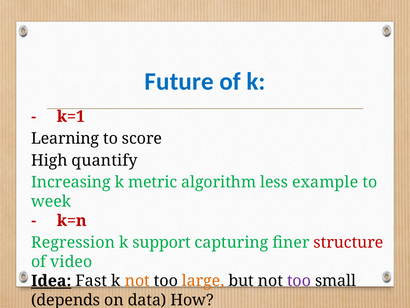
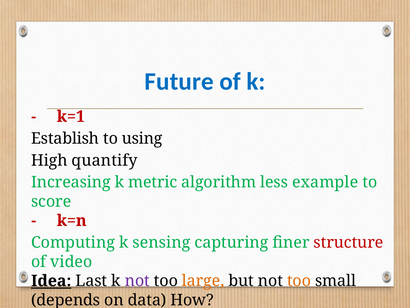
Learning: Learning -> Establish
score: score -> using
week: week -> score
Regression: Regression -> Computing
support: support -> sensing
Fast: Fast -> Last
not at (137, 280) colour: orange -> purple
too at (299, 280) colour: purple -> orange
